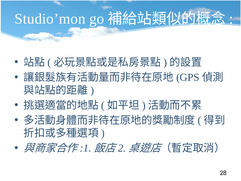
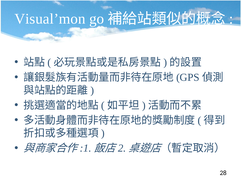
Studio’mon: Studio’mon -> Visual’mon
